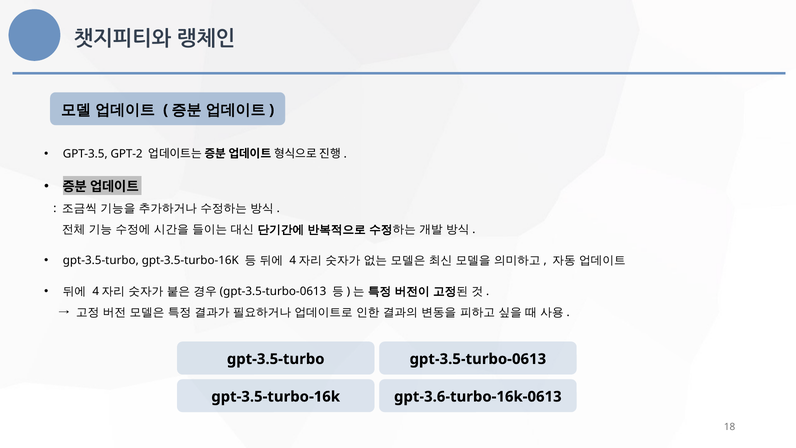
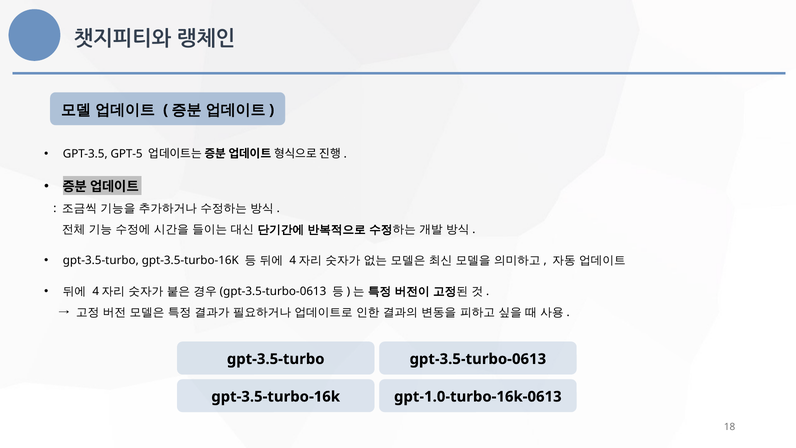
GPT-2: GPT-2 -> GPT-5
gpt-3.6-turbo-16k-0613: gpt-3.6-turbo-16k-0613 -> gpt-1.0-turbo-16k-0613
